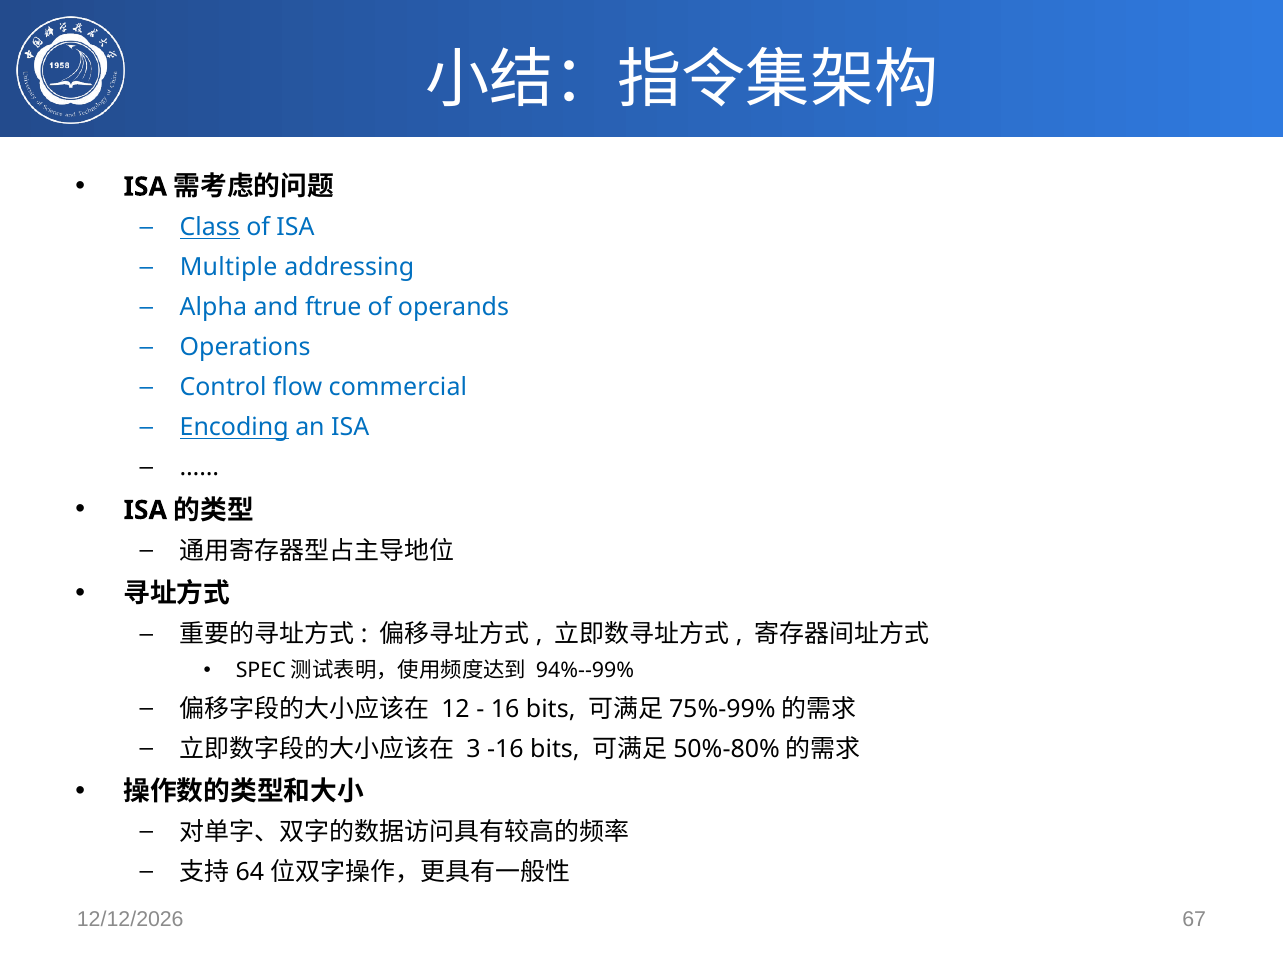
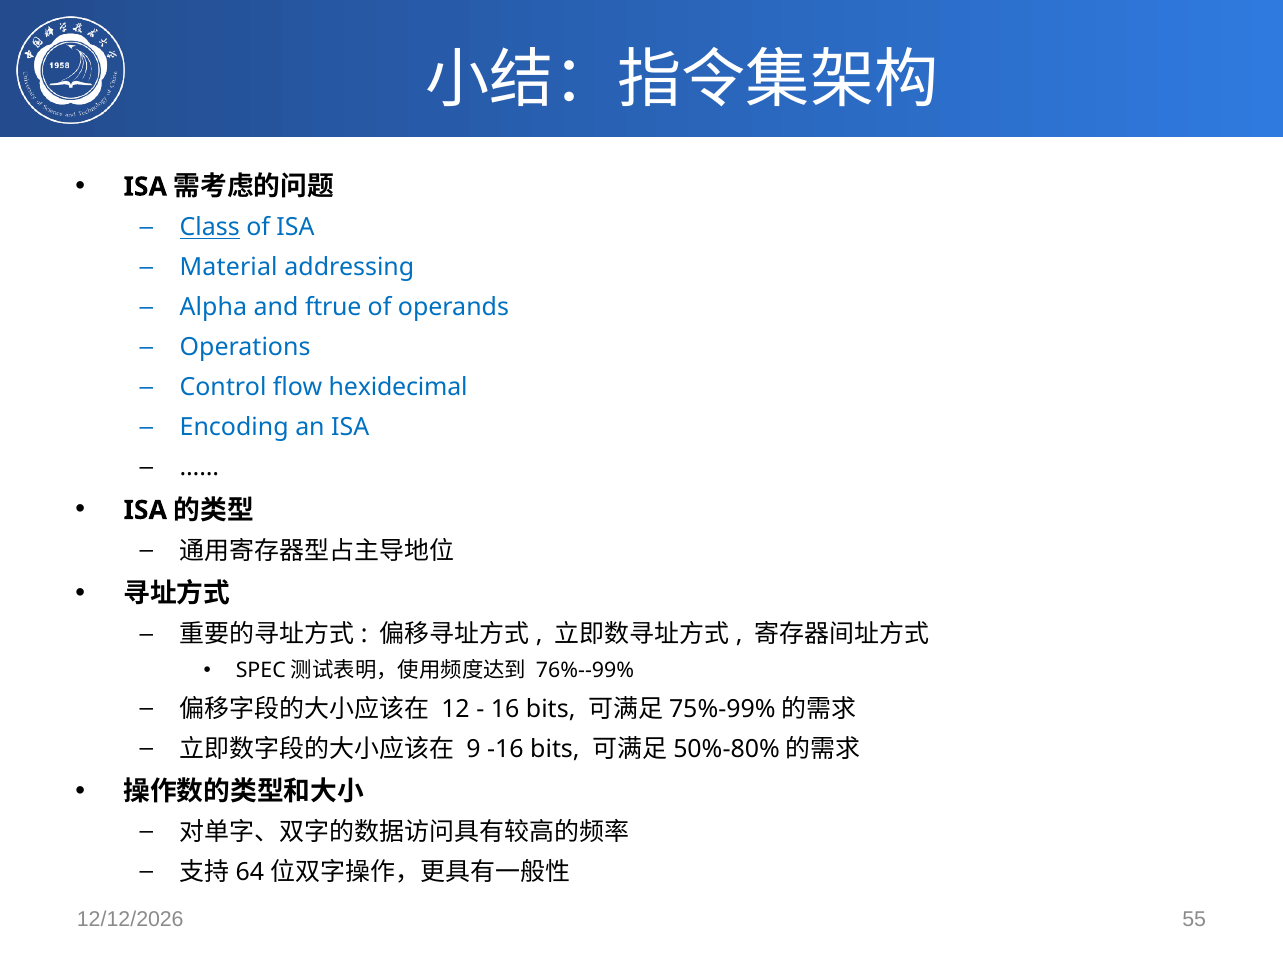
Multiple: Multiple -> Material
commercial: commercial -> hexidecimal
Encoding underline: present -> none
94%--99%: 94%--99% -> 76%--99%
3: 3 -> 9
67: 67 -> 55
